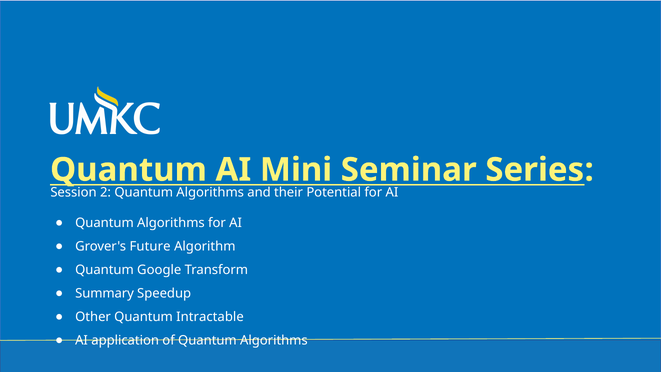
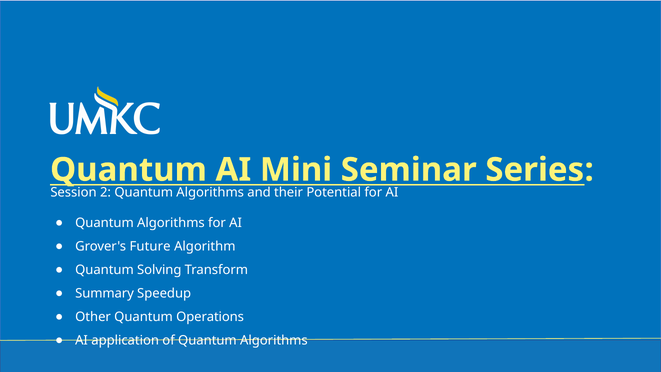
Google: Google -> Solving
Intractable: Intractable -> Operations
